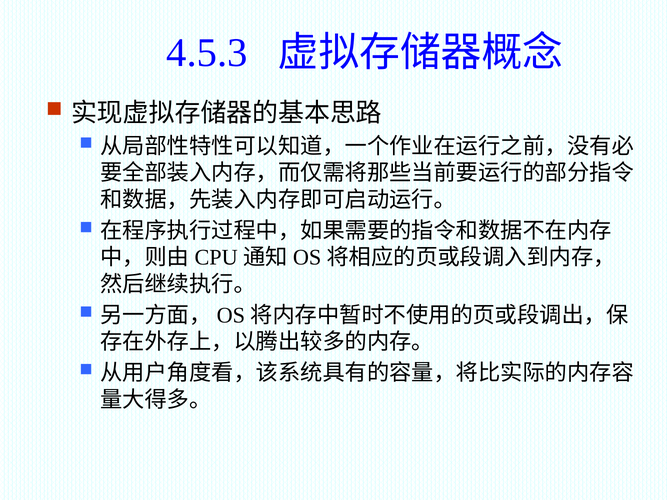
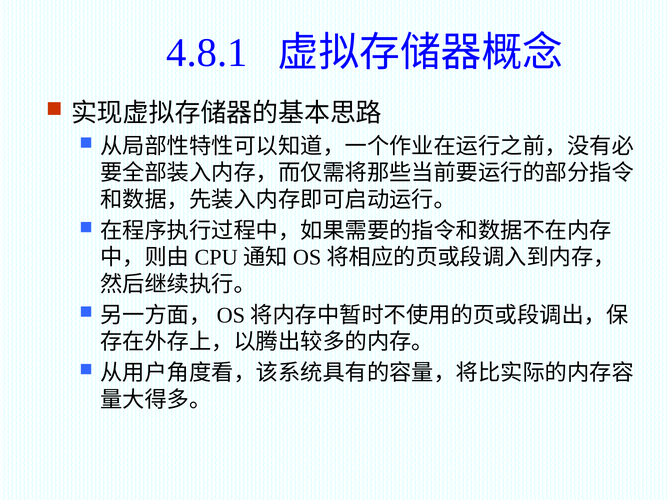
4.5.3: 4.5.3 -> 4.8.1
